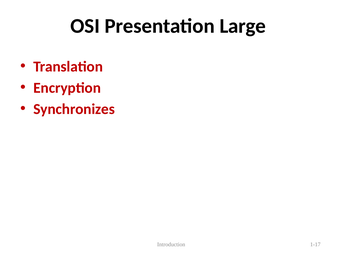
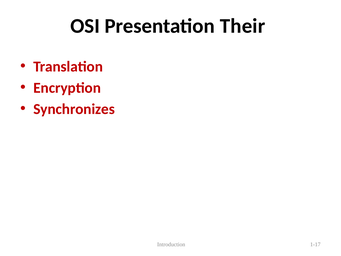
Large: Large -> Their
